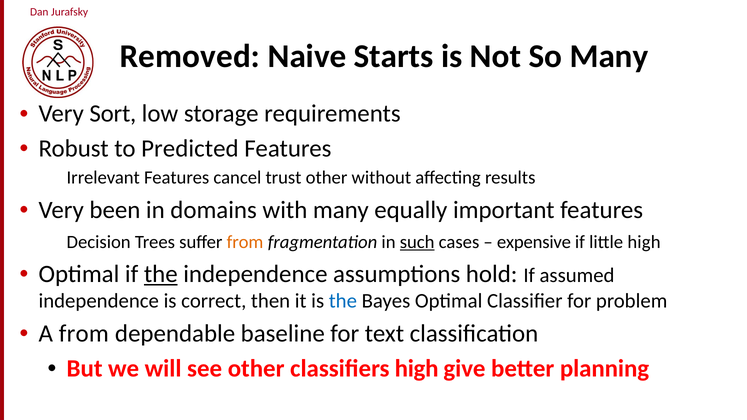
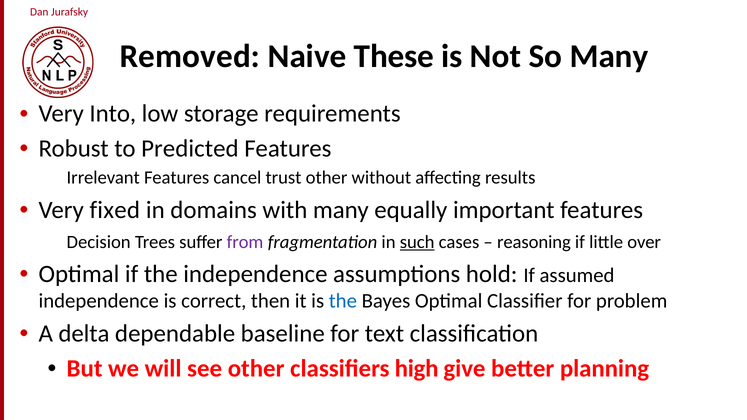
Starts: Starts -> These
Sort: Sort -> Into
been: been -> fixed
from at (245, 242) colour: orange -> purple
expensive: expensive -> reasoning
little high: high -> over
the at (161, 274) underline: present -> none
A from: from -> delta
